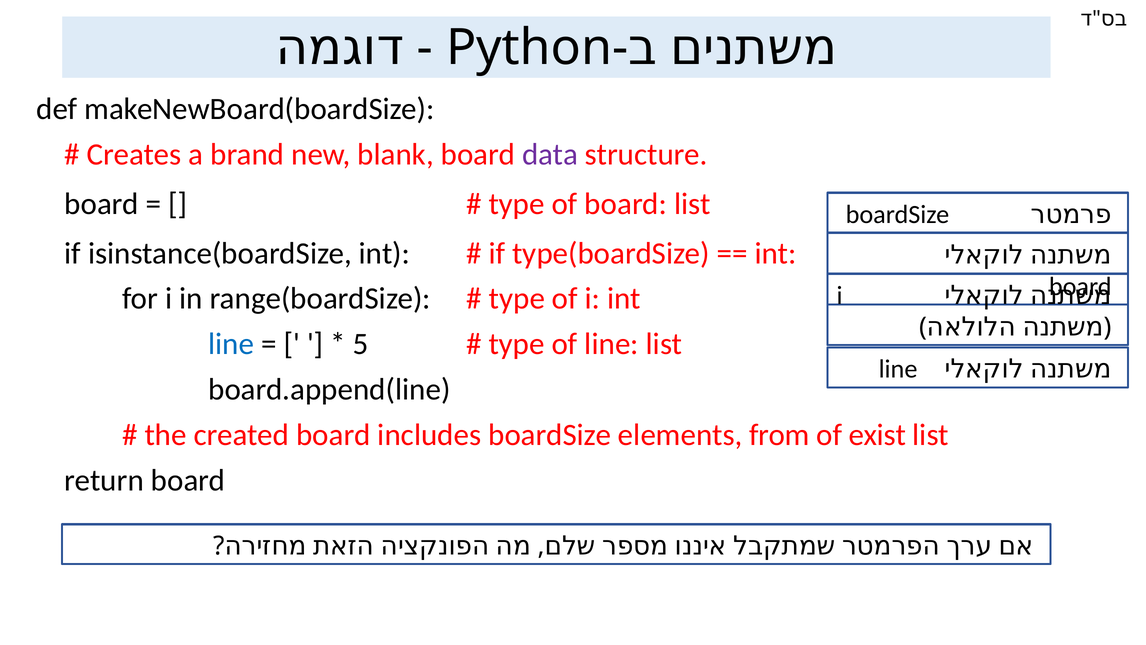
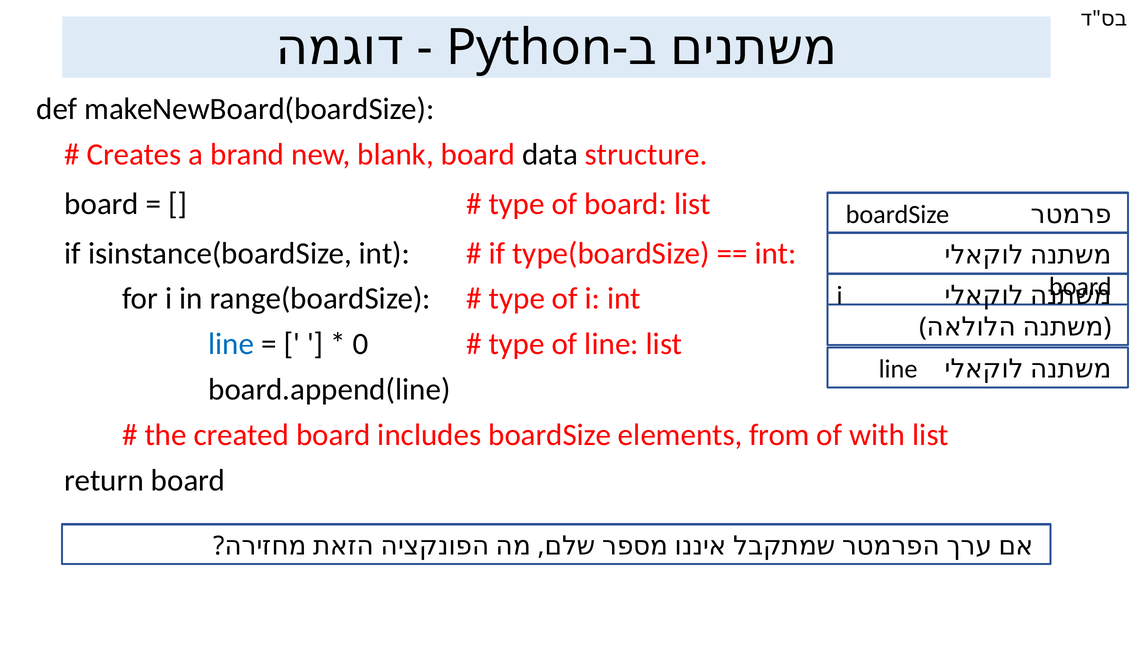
data colour: purple -> black
5: 5 -> 0
exist: exist -> with
